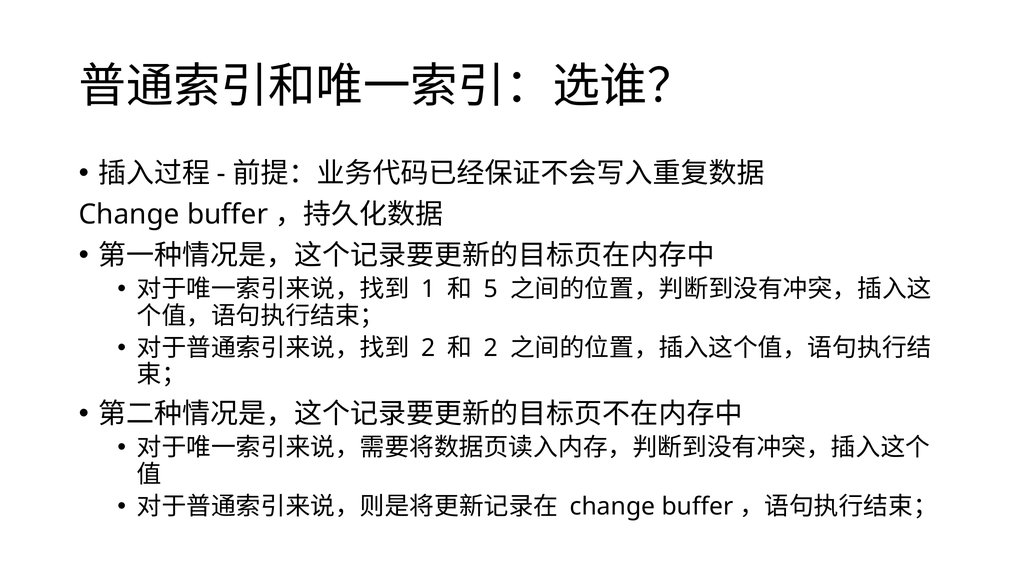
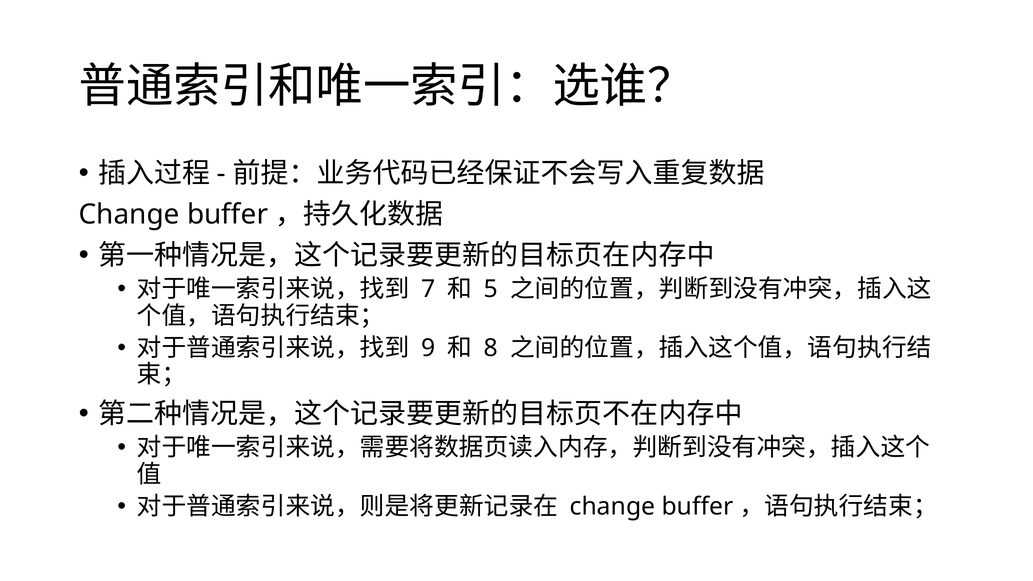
1: 1 -> 7
2 at (428, 348): 2 -> 9
2 at (491, 348): 2 -> 8
